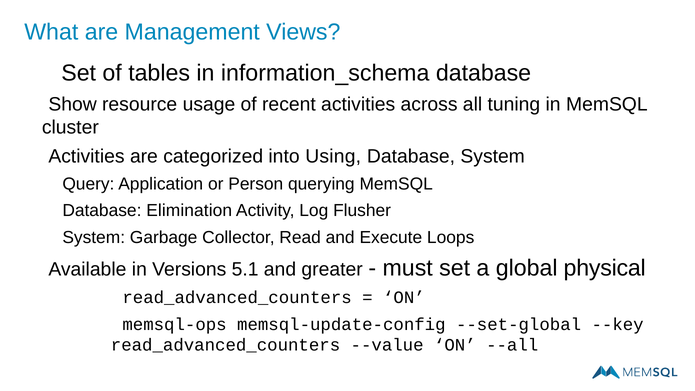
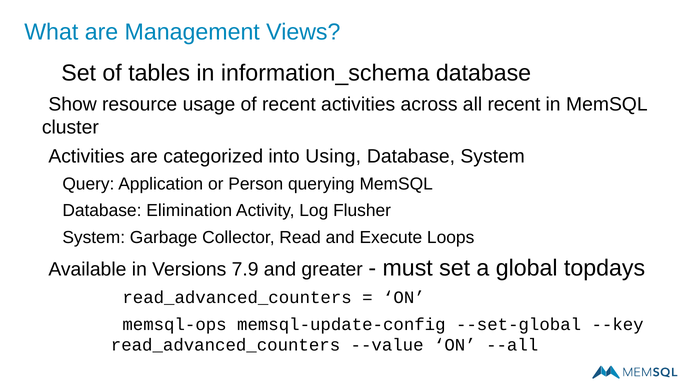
all tuning: tuning -> recent
5.1: 5.1 -> 7.9
physical: physical -> topdays
